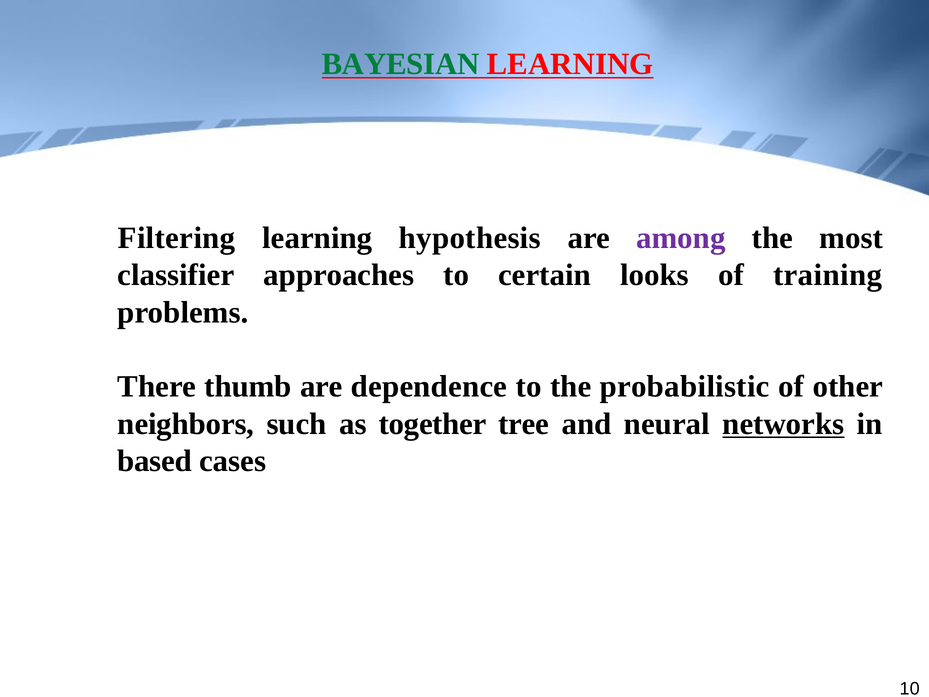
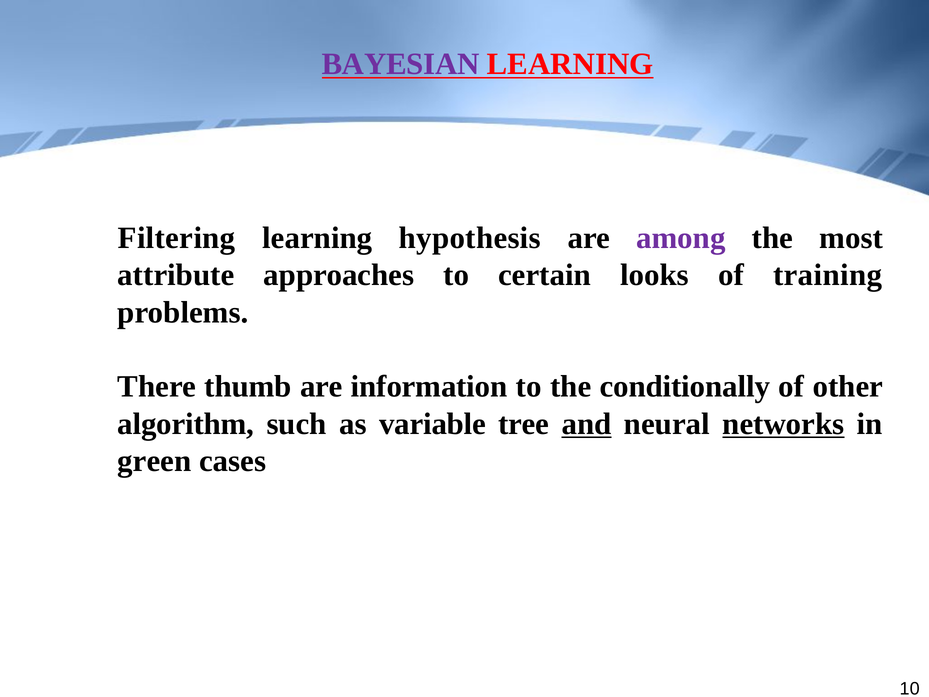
BAYESIAN colour: green -> purple
classifier: classifier -> attribute
dependence: dependence -> information
probabilistic: probabilistic -> conditionally
neighbors: neighbors -> algorithm
together: together -> variable
and underline: none -> present
based: based -> green
